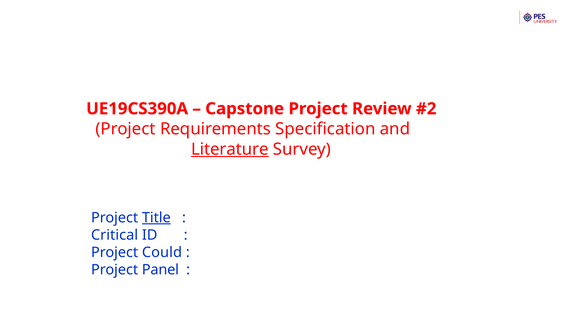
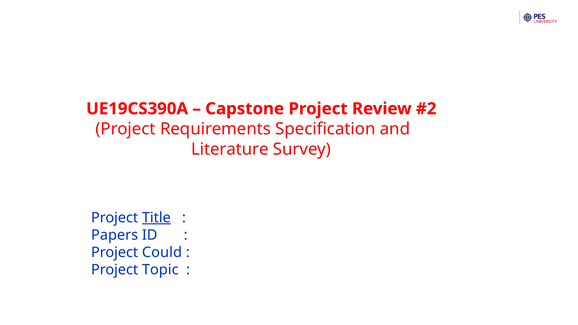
Literature underline: present -> none
Critical: Critical -> Papers
Panel: Panel -> Topic
